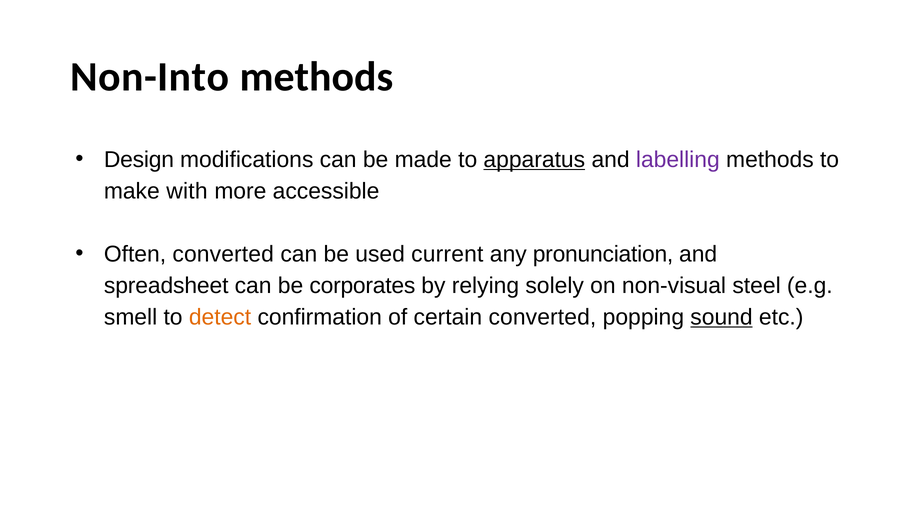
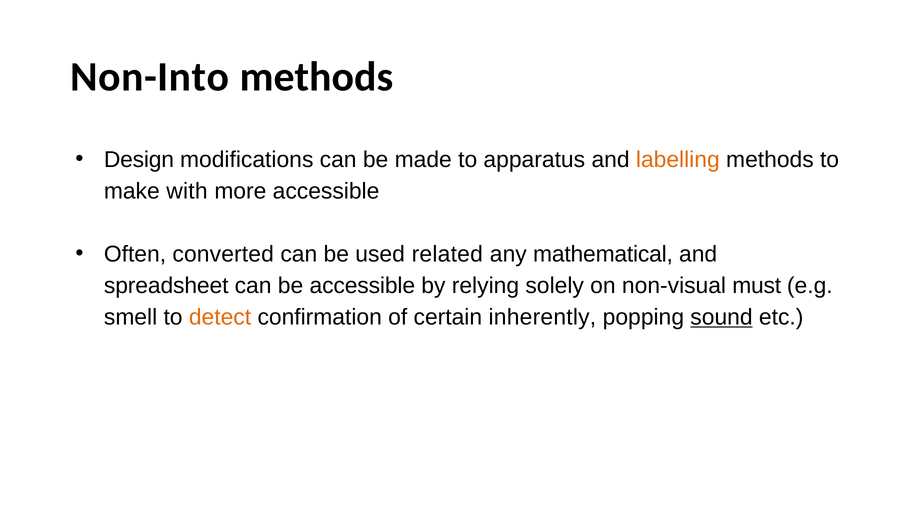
apparatus underline: present -> none
labelling colour: purple -> orange
current: current -> related
pronunciation: pronunciation -> mathematical
be corporates: corporates -> accessible
steel: steel -> must
certain converted: converted -> inherently
